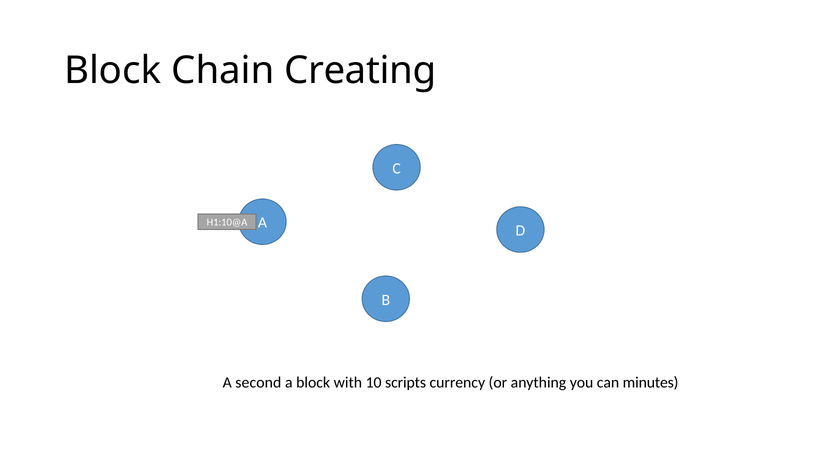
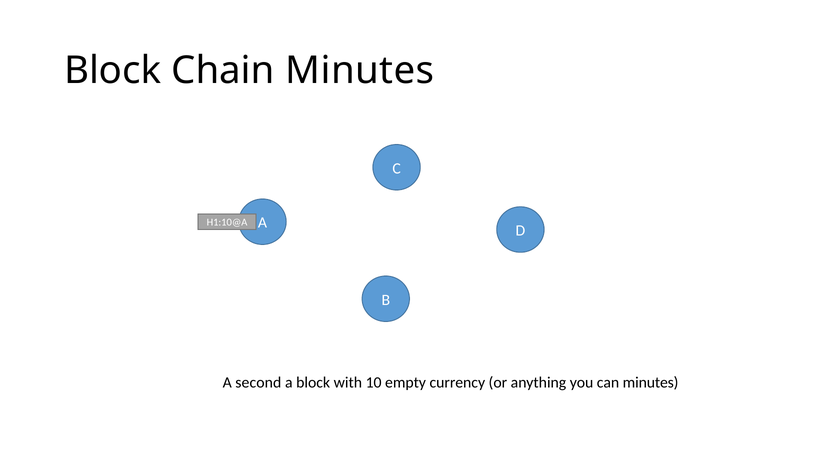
Chain Creating: Creating -> Minutes
scripts: scripts -> empty
